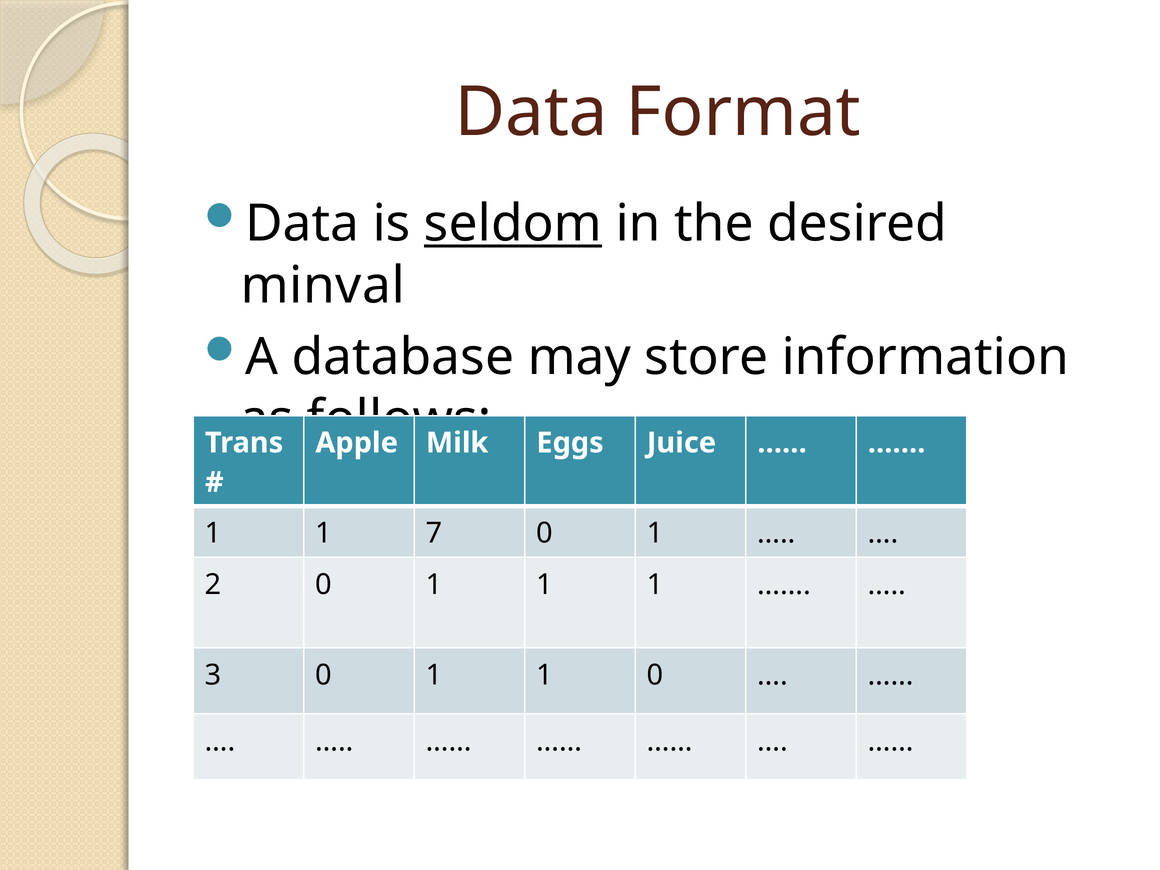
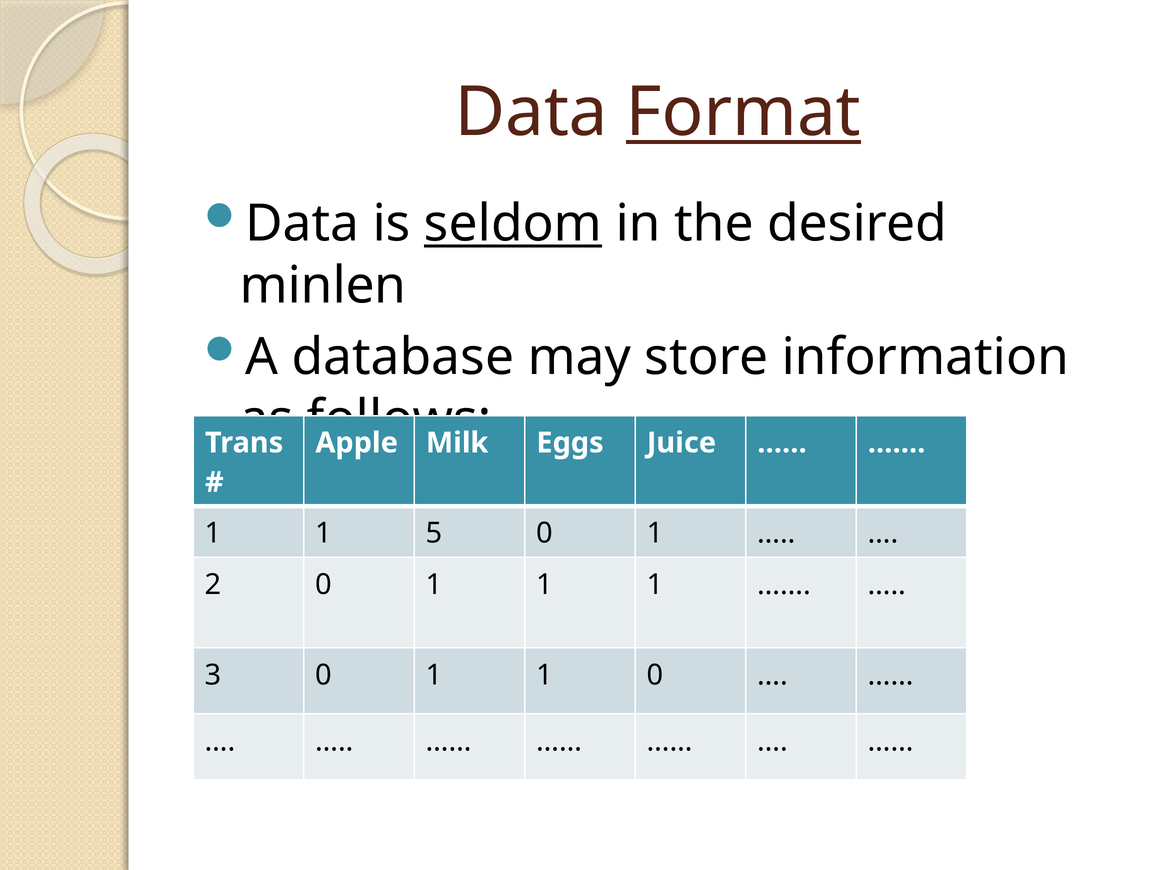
Format underline: none -> present
minval: minval -> minlen
7: 7 -> 5
